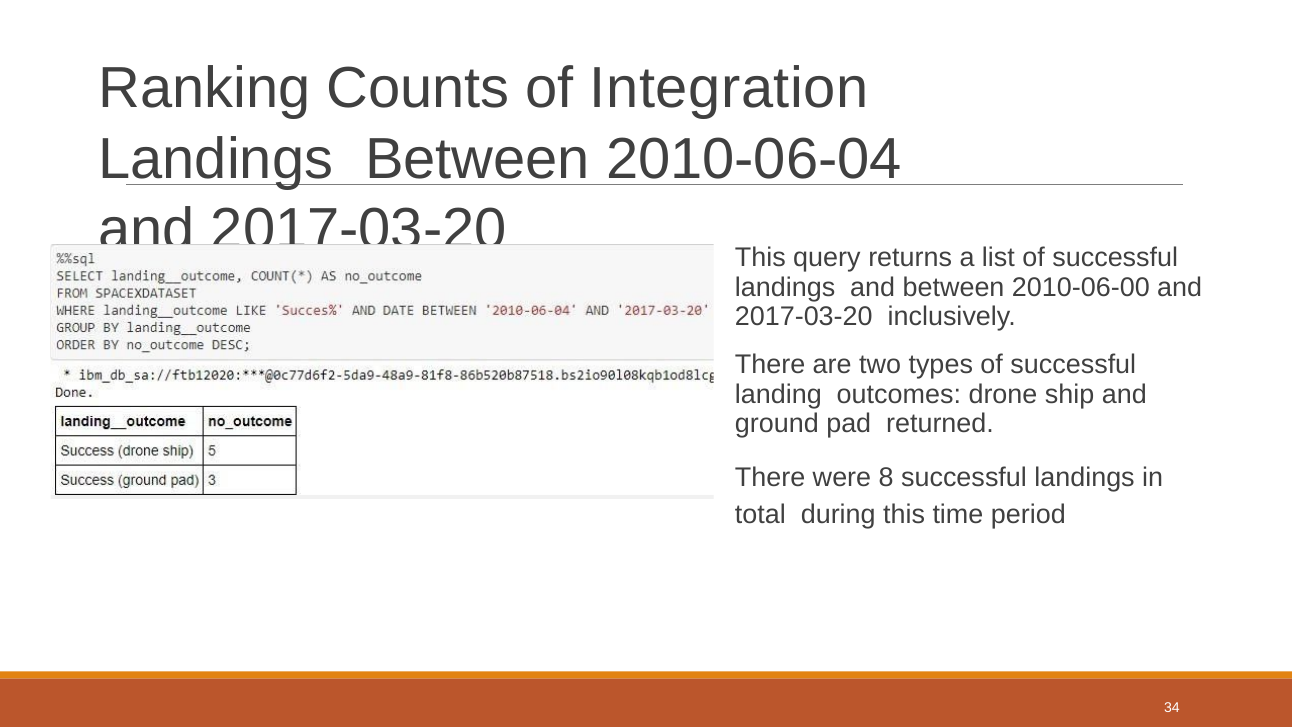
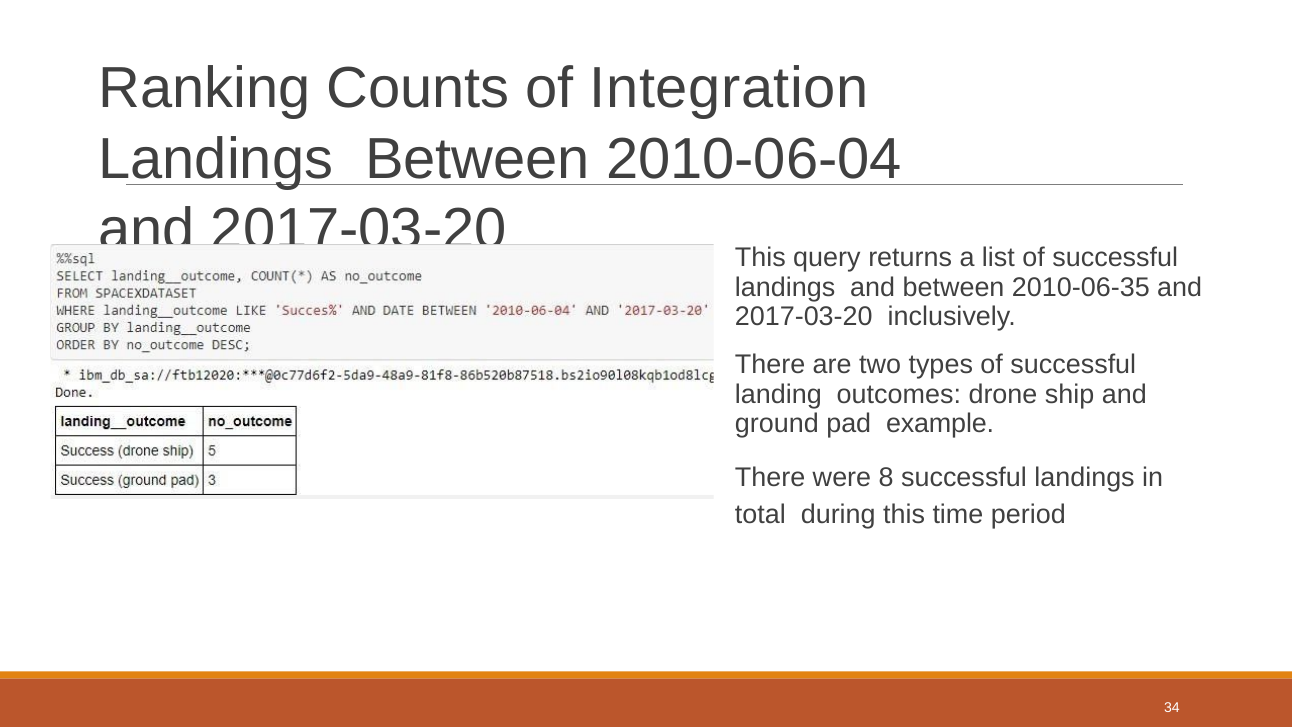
2010-06-00: 2010-06-00 -> 2010-06-35
returned: returned -> example
